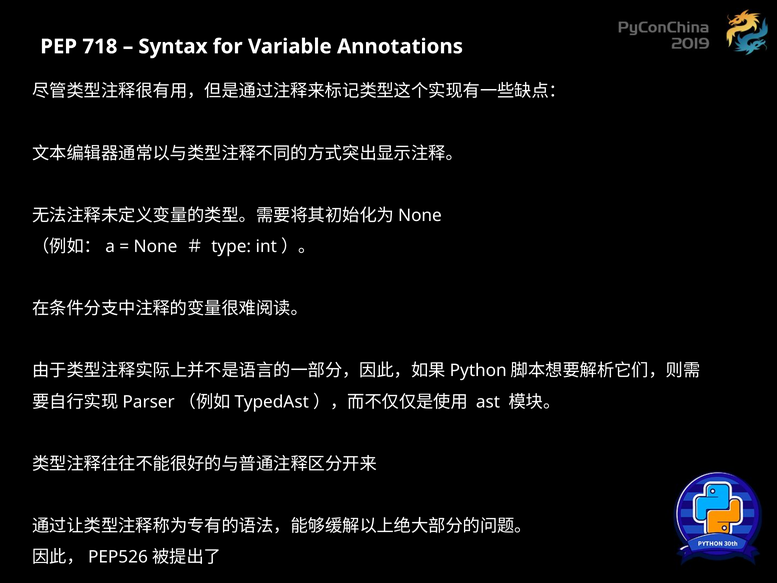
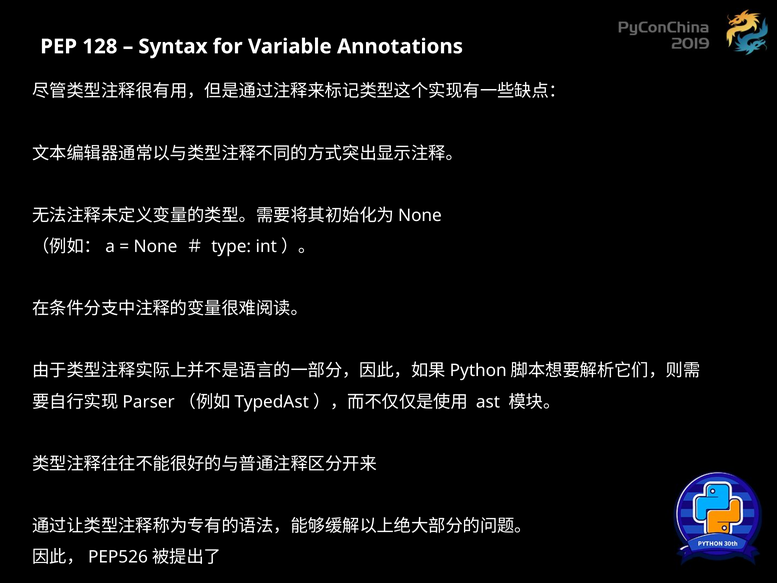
718: 718 -> 128
